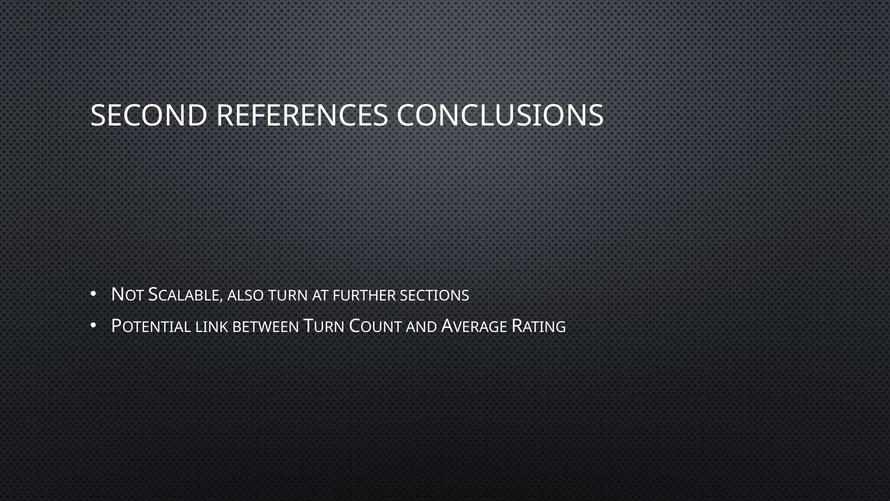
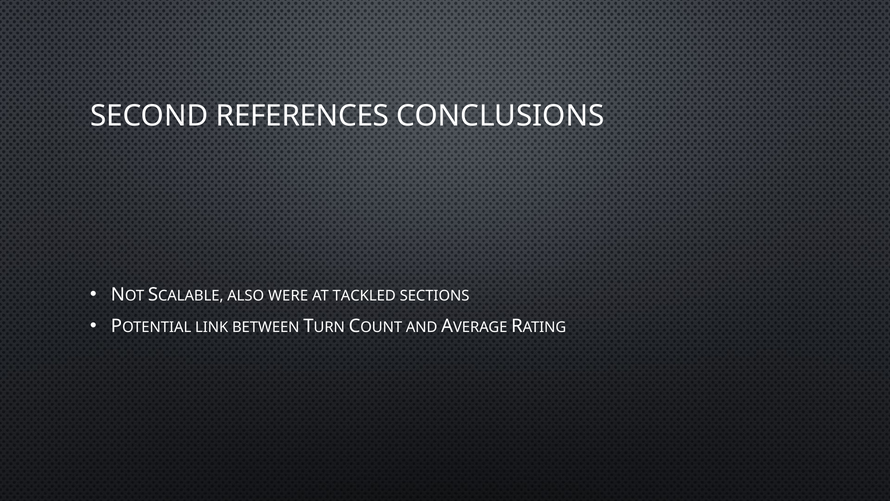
TURN: TURN -> WERE
FURTHER: FURTHER -> TACKLED
